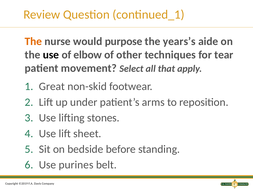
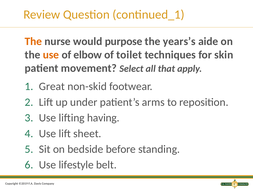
use at (51, 55) colour: black -> orange
other: other -> toilet
tear: tear -> skin
stones: stones -> having
purines: purines -> lifestyle
